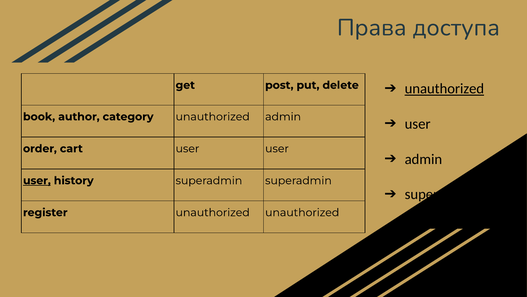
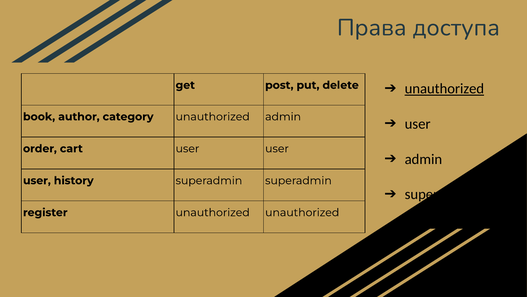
user at (37, 180) underline: present -> none
